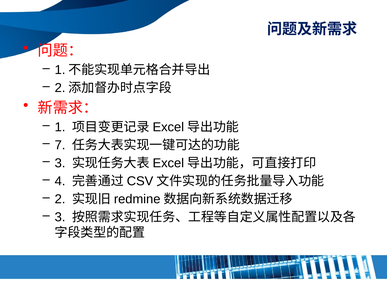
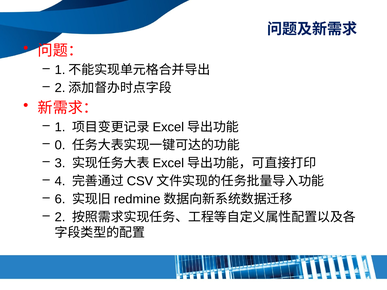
7: 7 -> 0
2: 2 -> 6
3 at (60, 217): 3 -> 2
